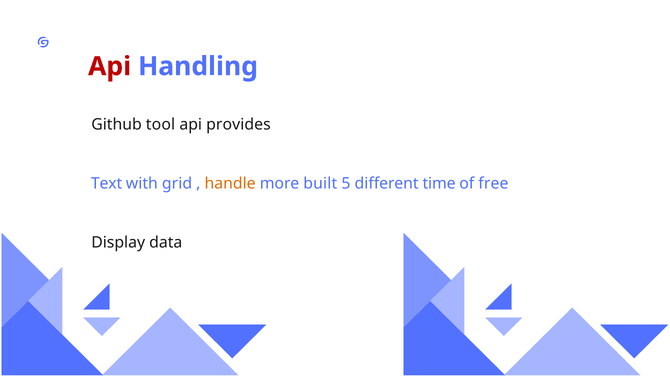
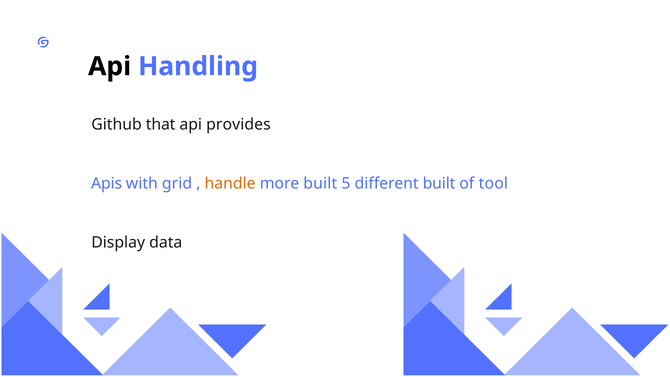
Api at (110, 66) colour: red -> black
tool: tool -> that
Text: Text -> Apis
different time: time -> built
free: free -> tool
